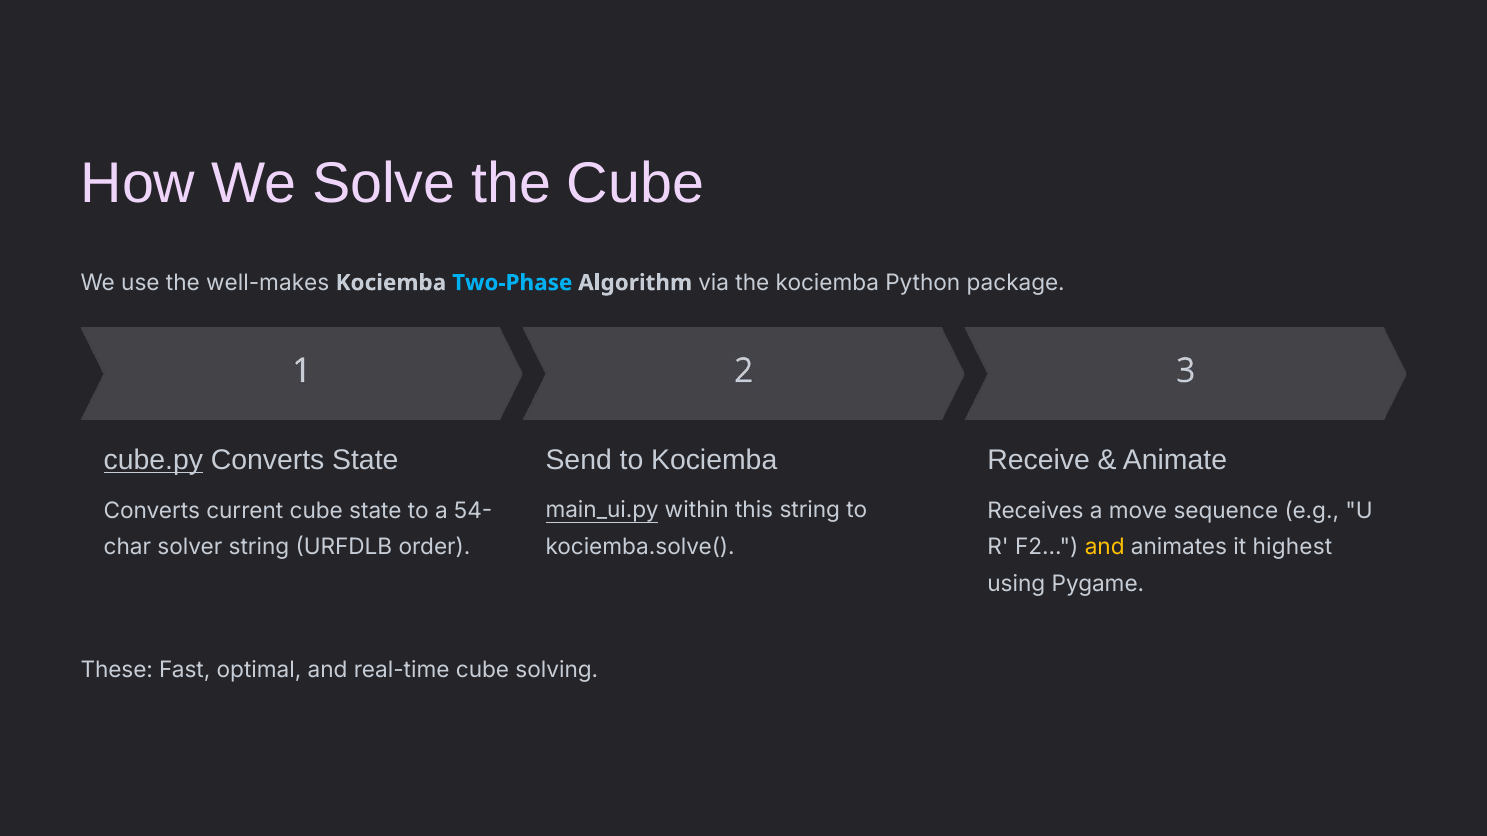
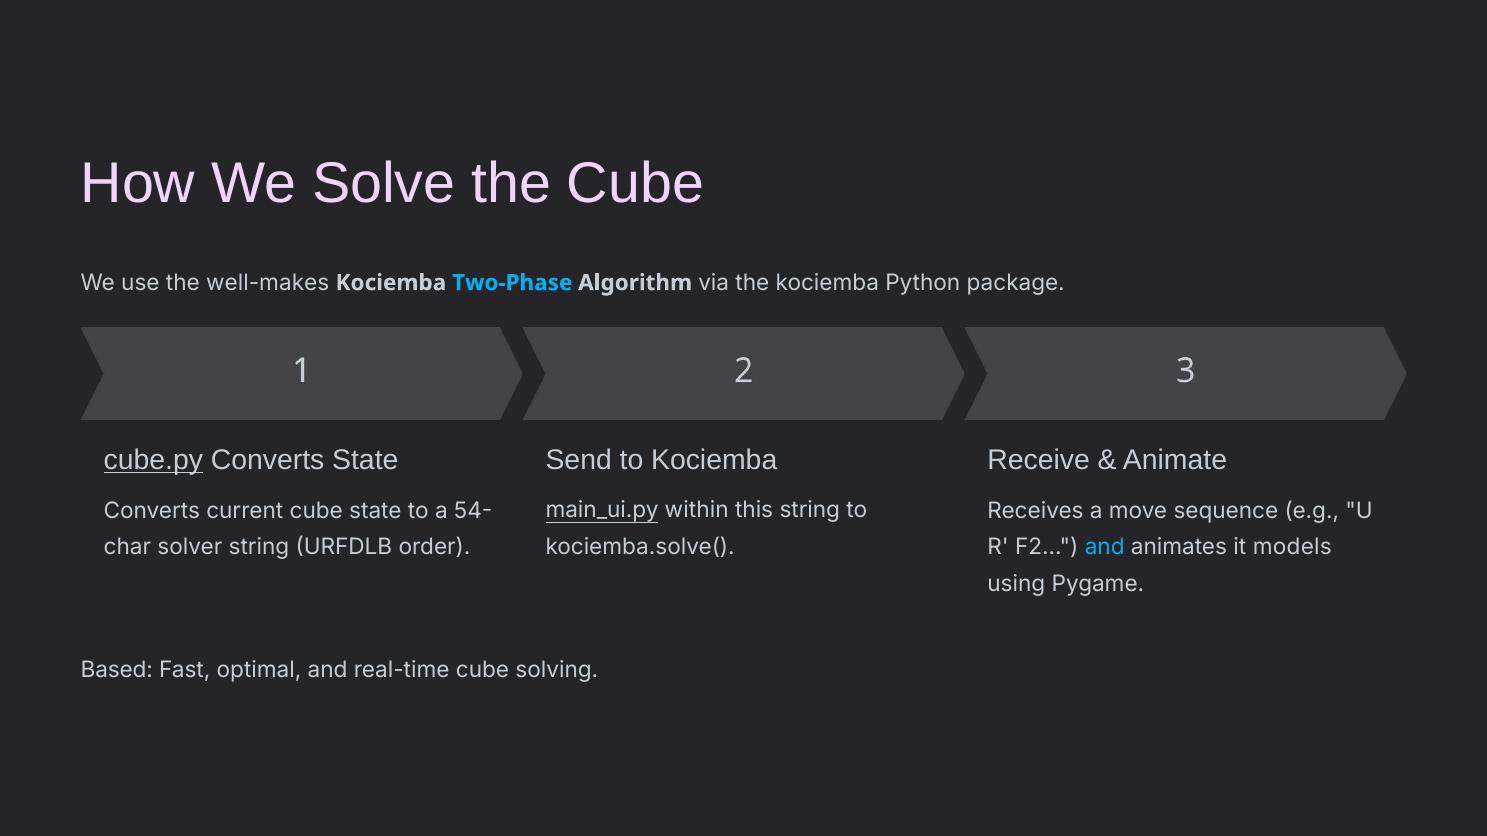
and at (1105, 548) colour: yellow -> light blue
highest: highest -> models
These: These -> Based
